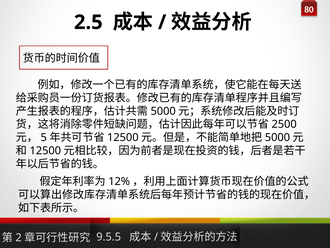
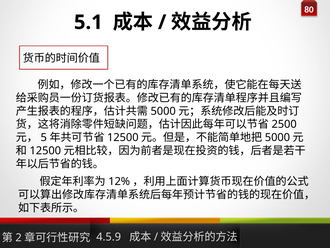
2.5: 2.5 -> 5.1
9.5.5: 9.5.5 -> 4.5.9
